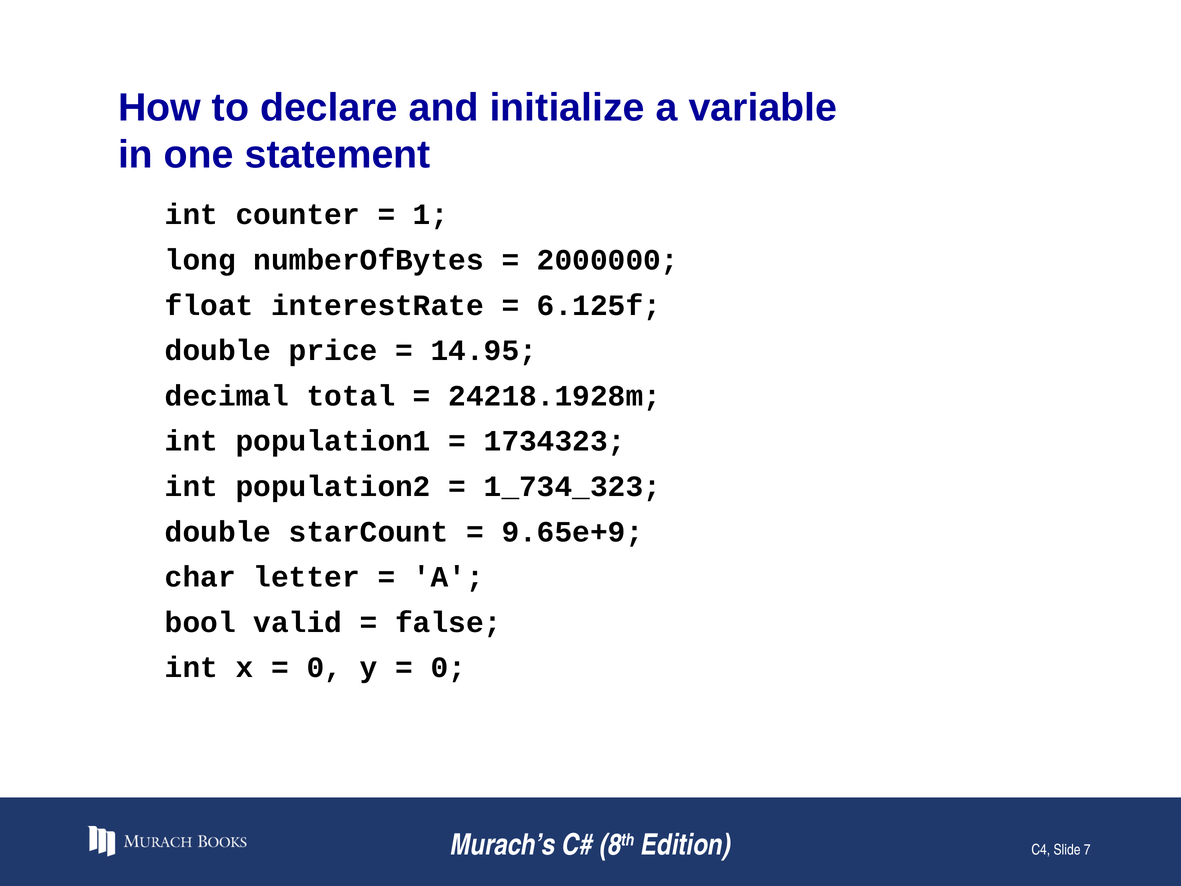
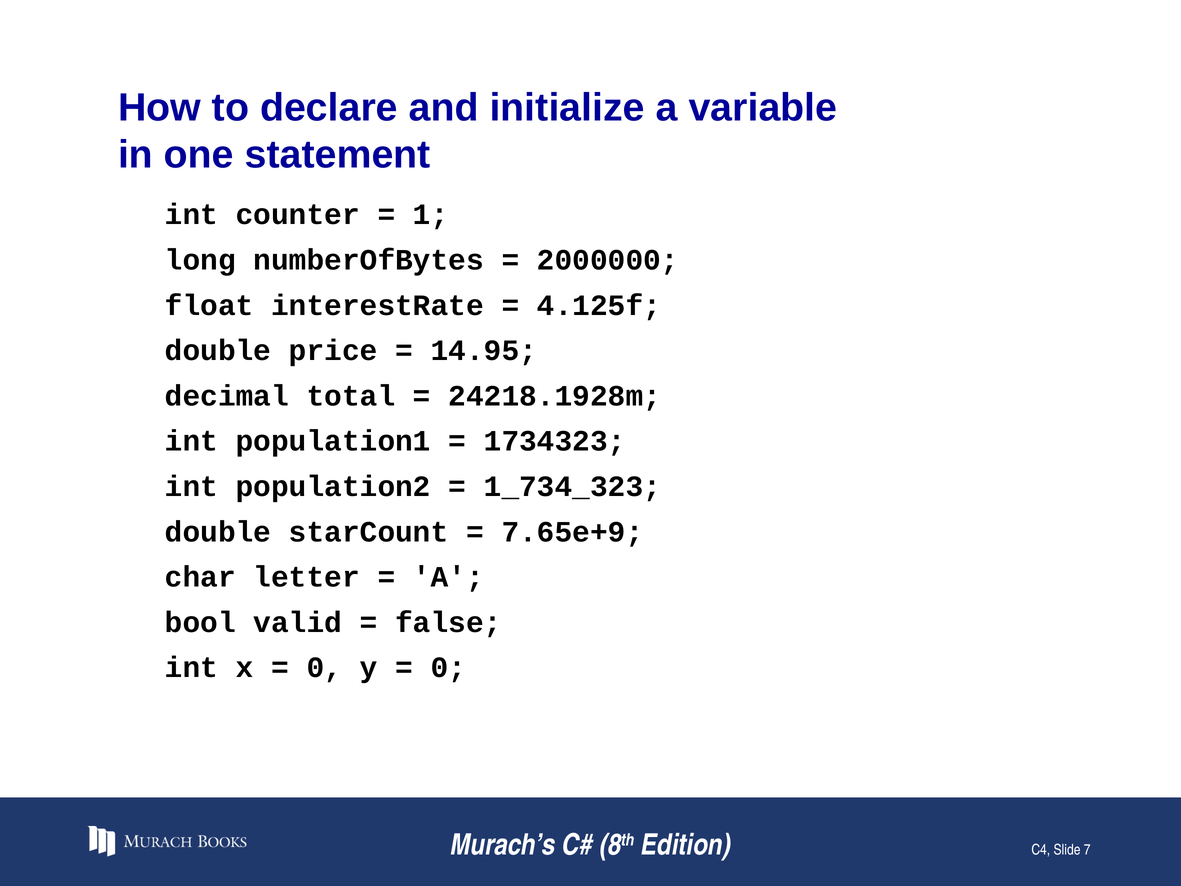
6.125f: 6.125f -> 4.125f
9.65e+9: 9.65e+9 -> 7.65e+9
